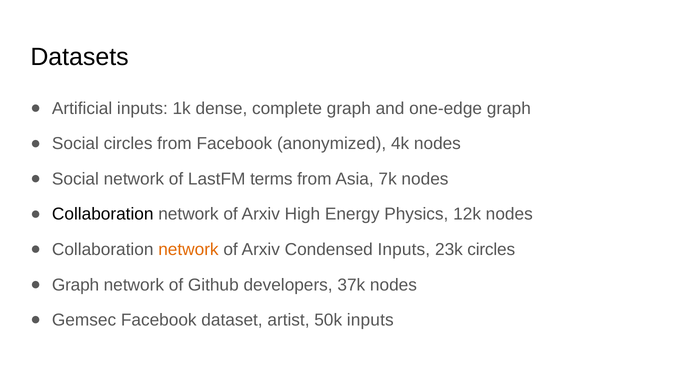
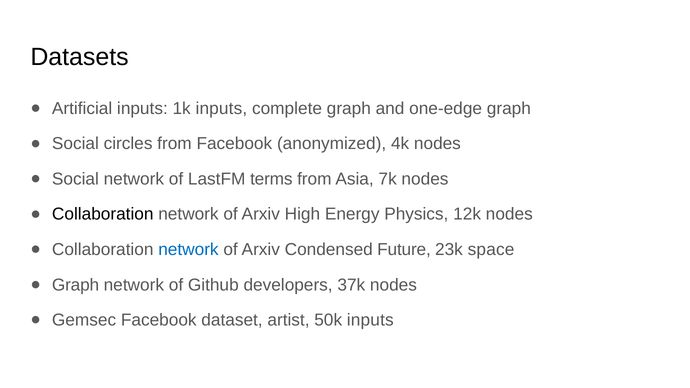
1k dense: dense -> inputs
network at (188, 250) colour: orange -> blue
Condensed Inputs: Inputs -> Future
23k circles: circles -> space
